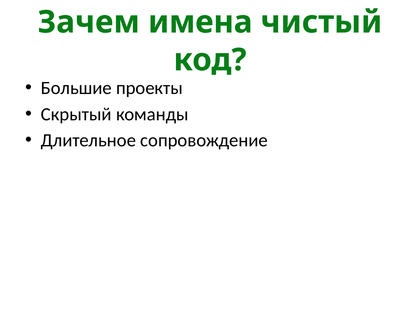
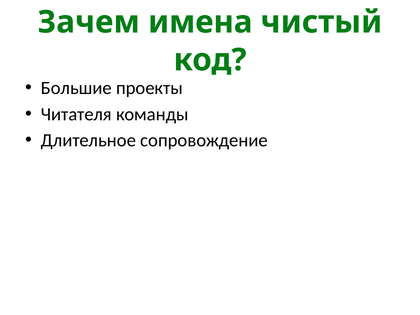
Скрытый: Скрытый -> Читателя
